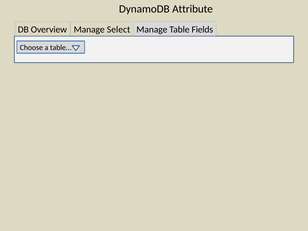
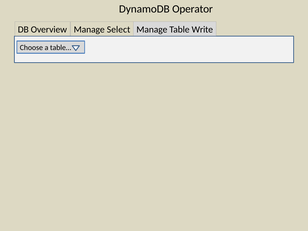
Attribute: Attribute -> Operator
Fields: Fields -> Write
